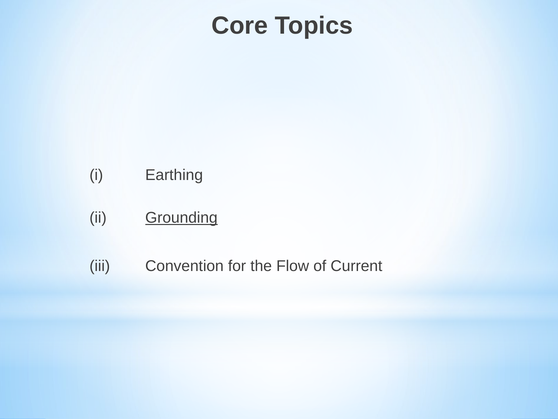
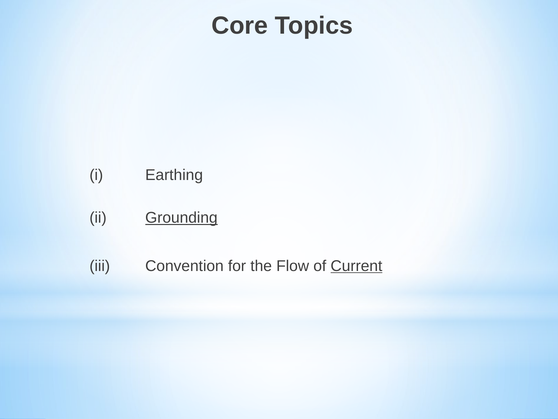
Current underline: none -> present
